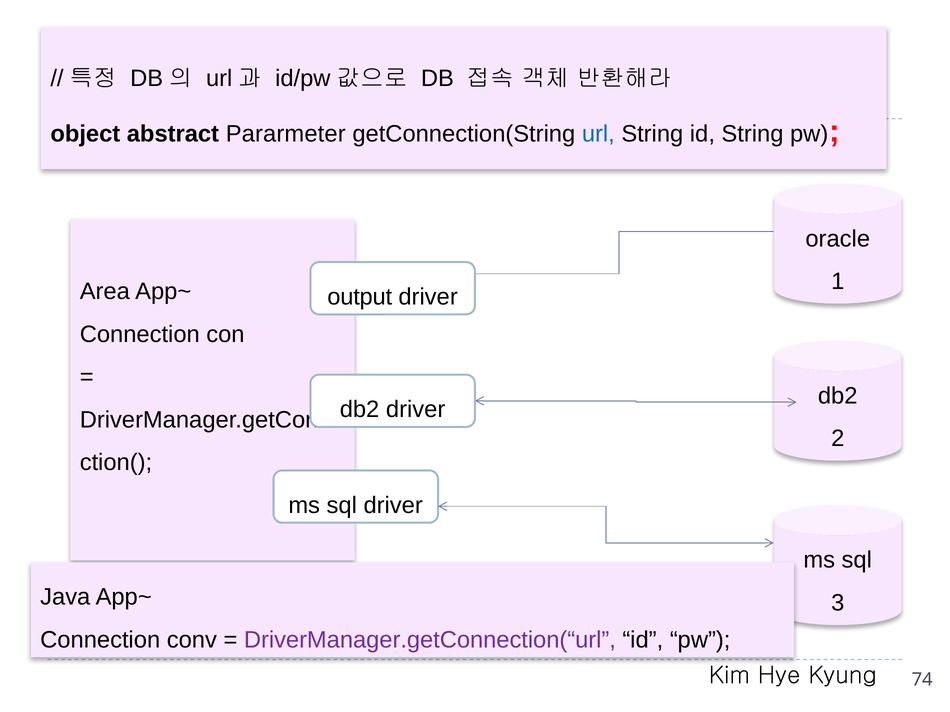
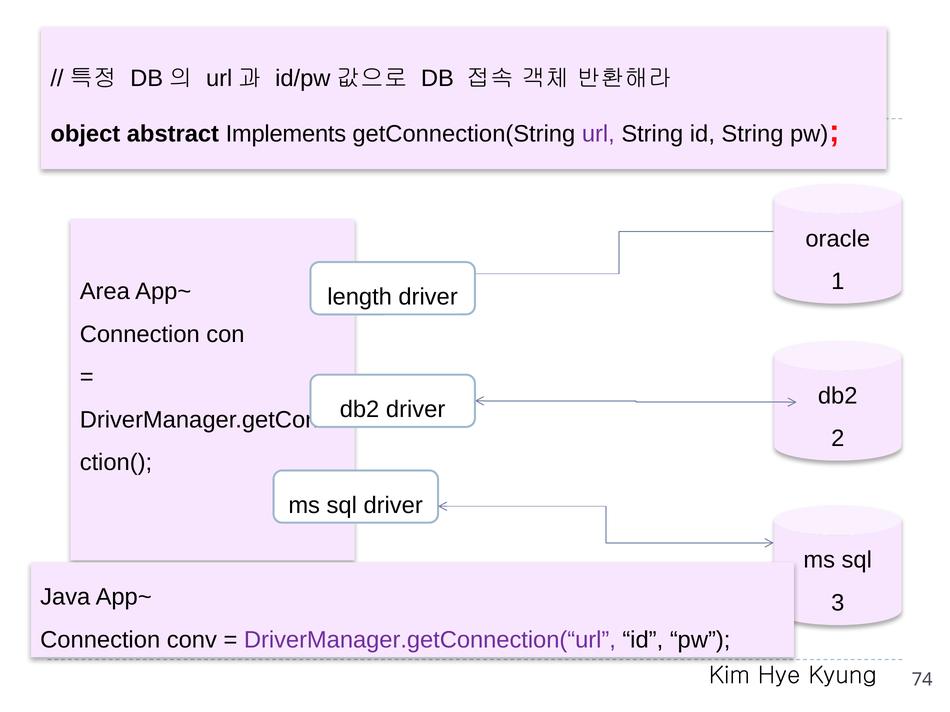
Pararmeter: Pararmeter -> Implements
url colour: blue -> purple
output: output -> length
